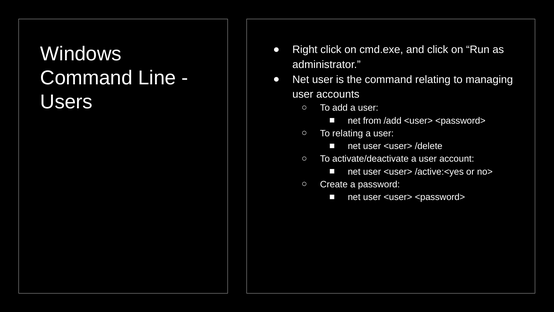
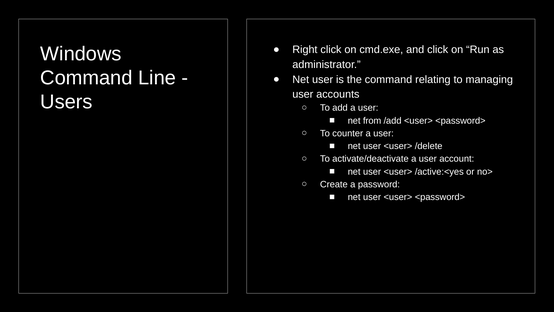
To relating: relating -> counter
